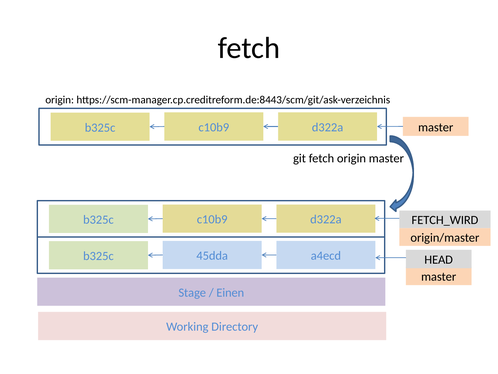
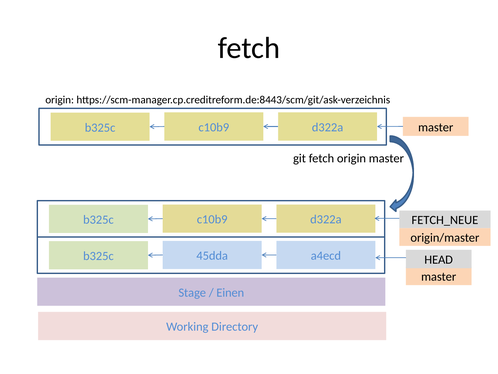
FETCH_WIRD: FETCH_WIRD -> FETCH_NEUE
